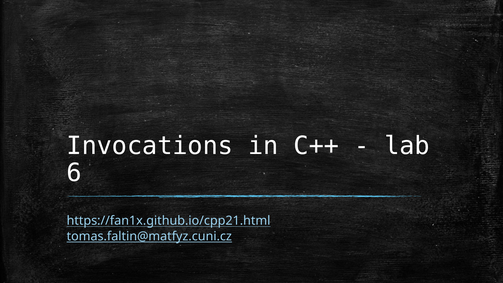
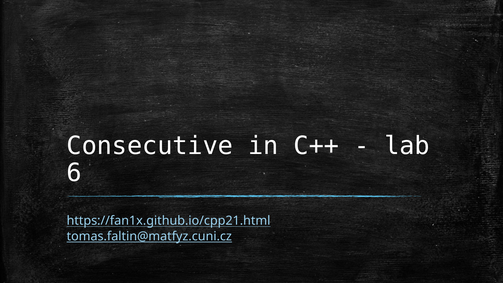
Invocations: Invocations -> Consecutive
